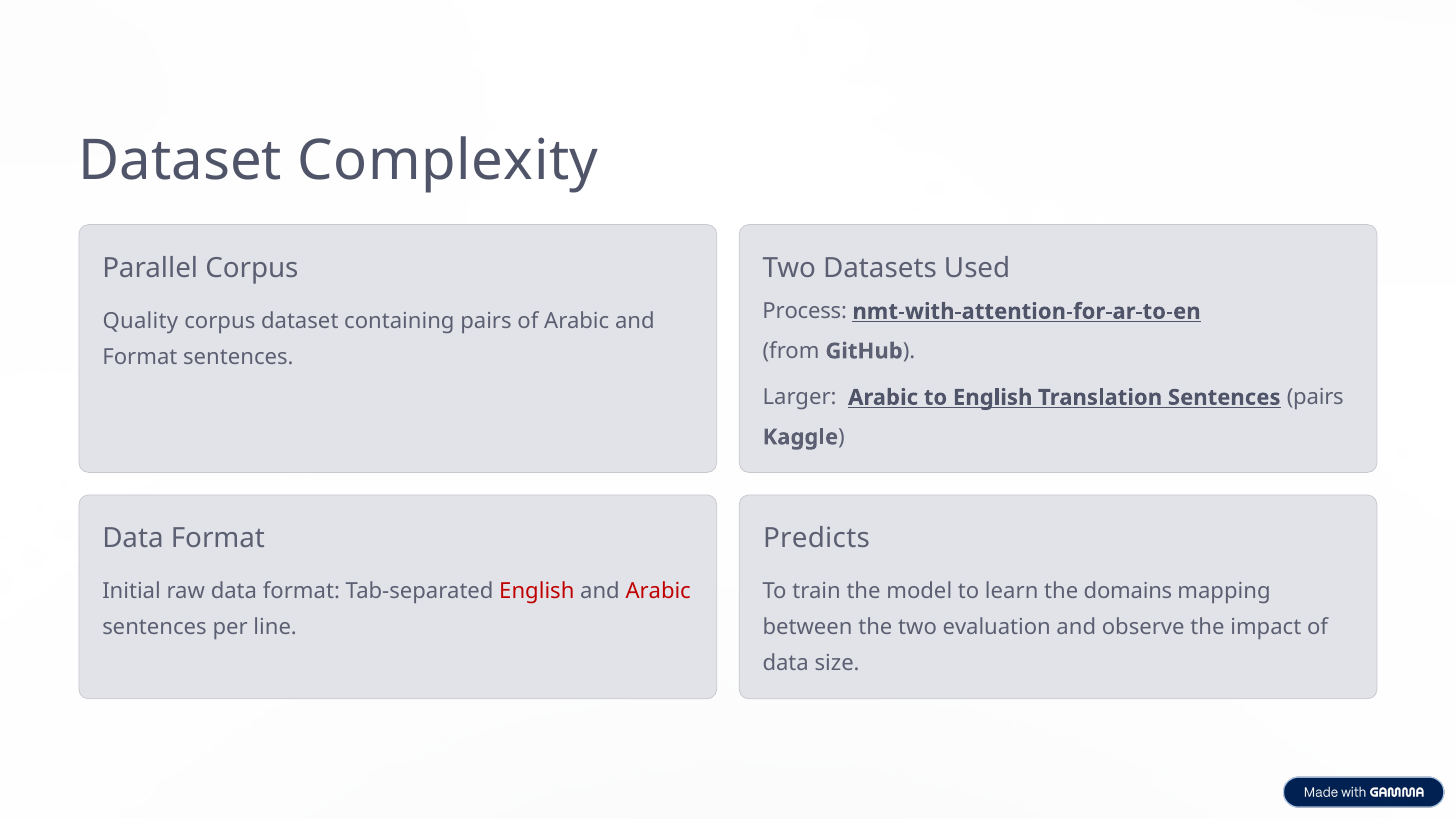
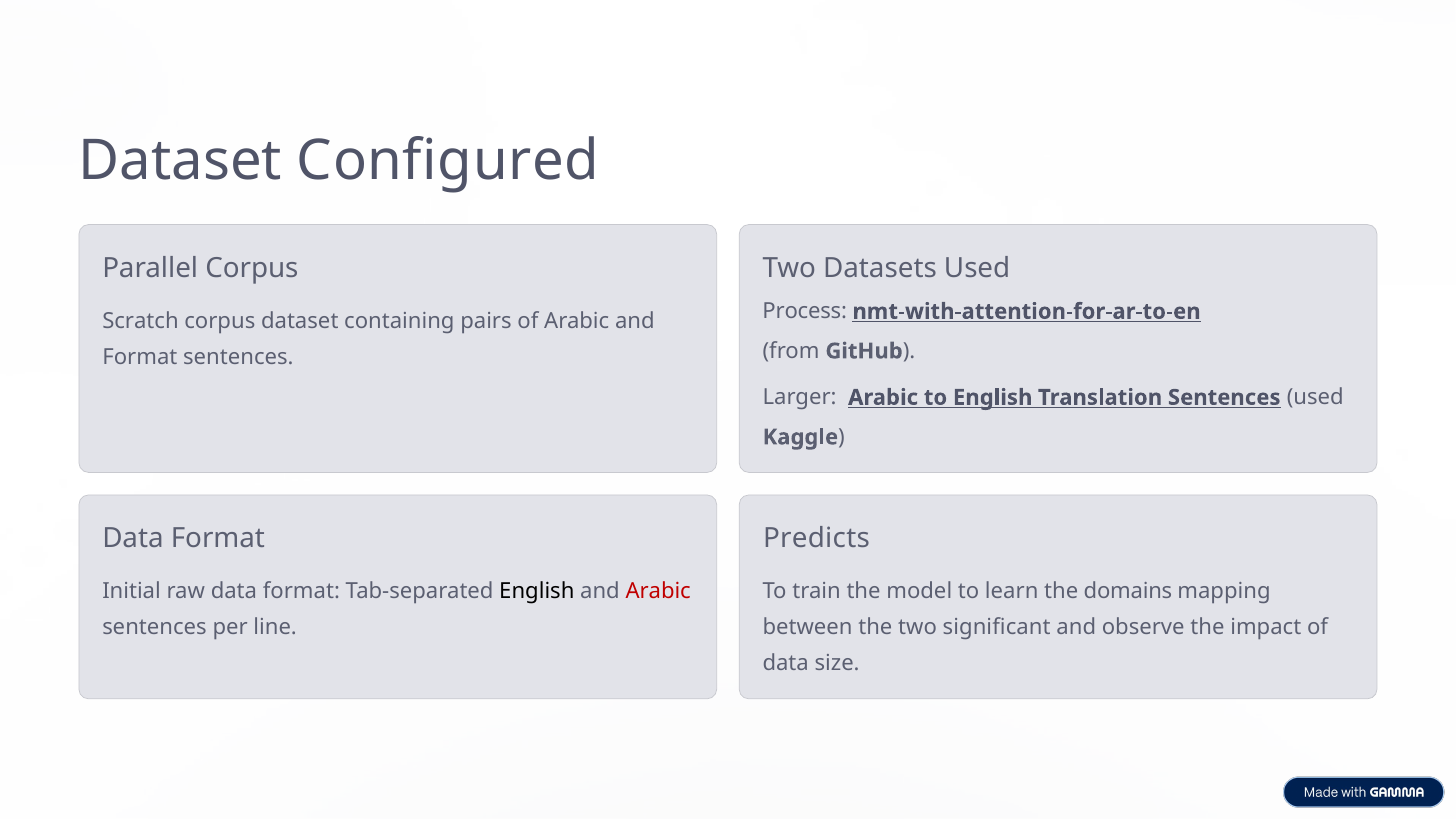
Complexity: Complexity -> Configured
Quality: Quality -> Scratch
Sentences pairs: pairs -> used
English at (537, 591) colour: red -> black
evaluation: evaluation -> significant
